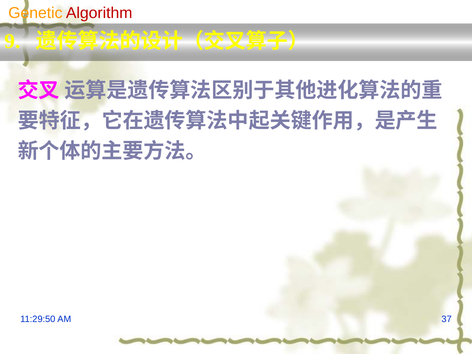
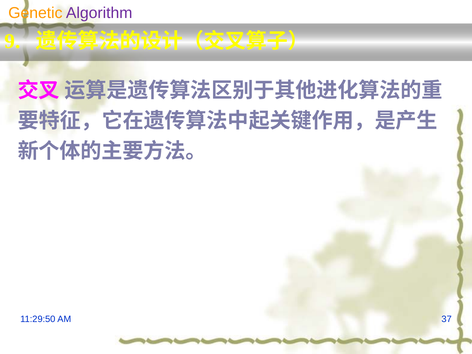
Algorithm colour: red -> purple
